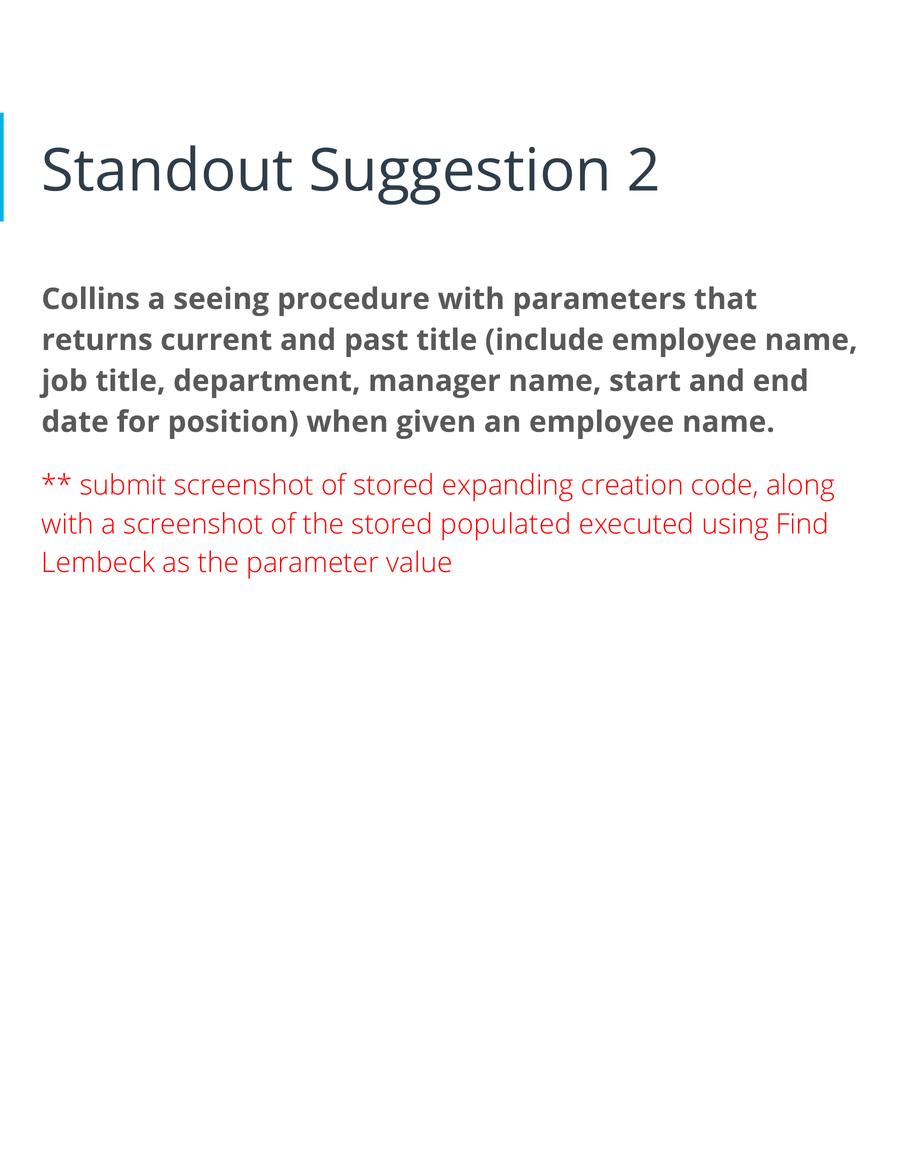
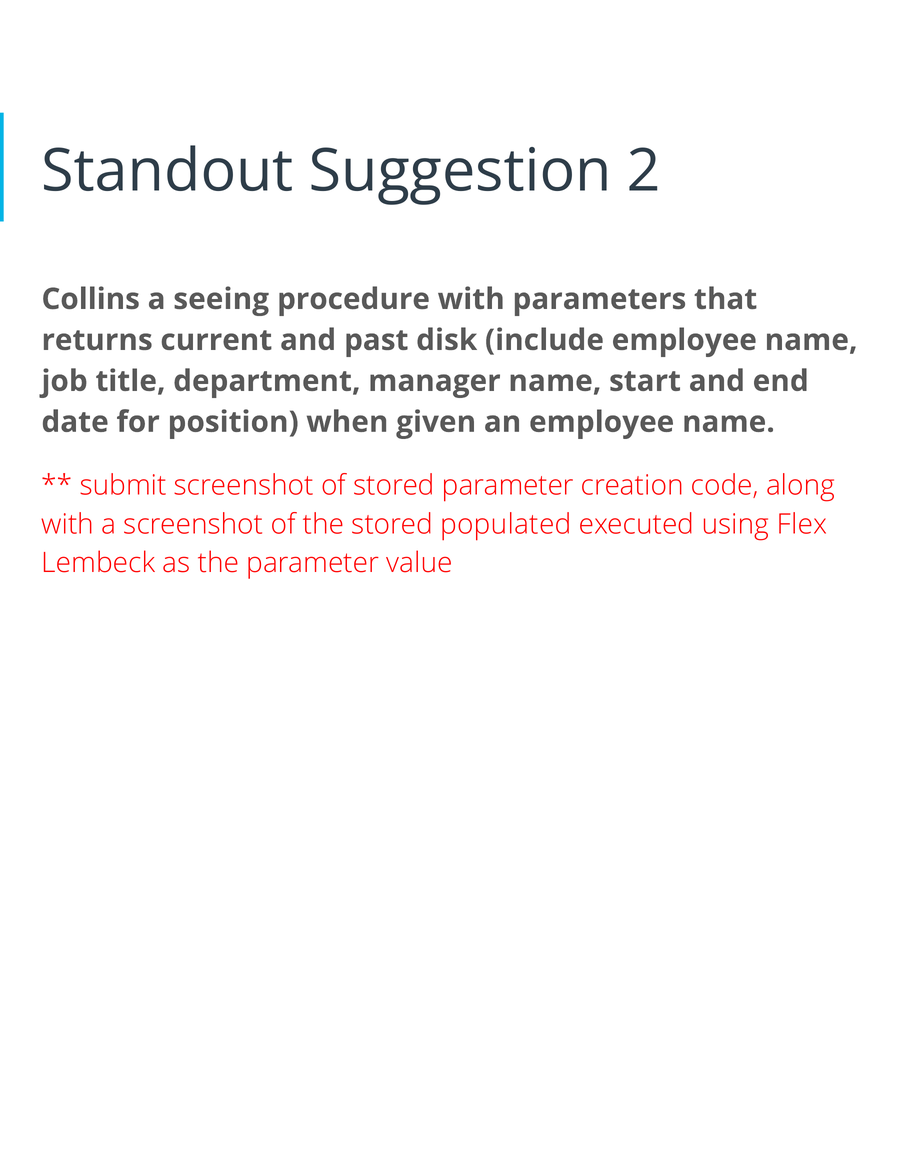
past title: title -> disk
stored expanding: expanding -> parameter
Find: Find -> Flex
